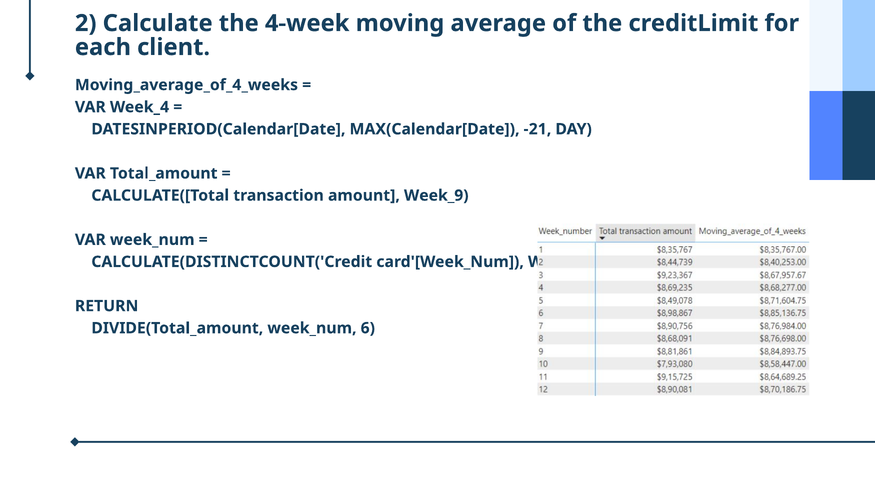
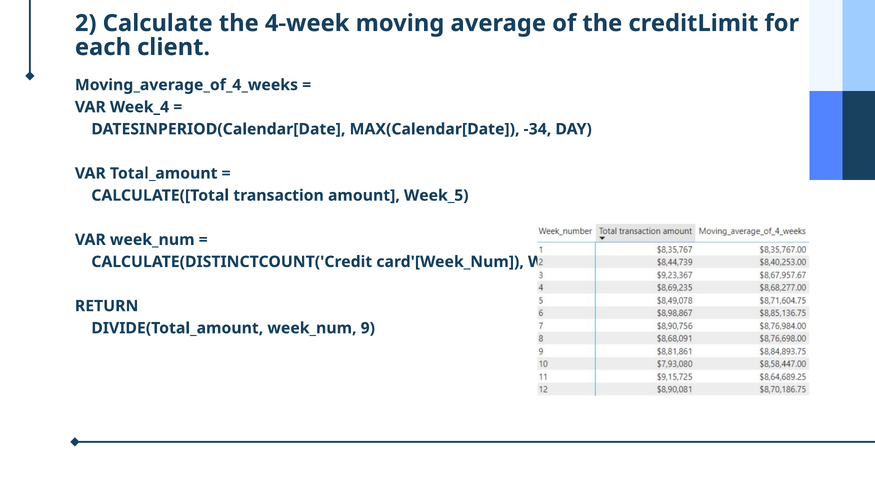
-21: -21 -> -34
Week_9: Week_9 -> Week_5
6: 6 -> 9
